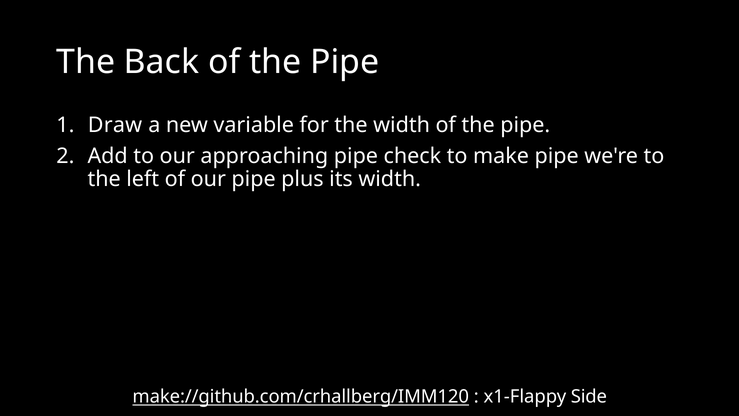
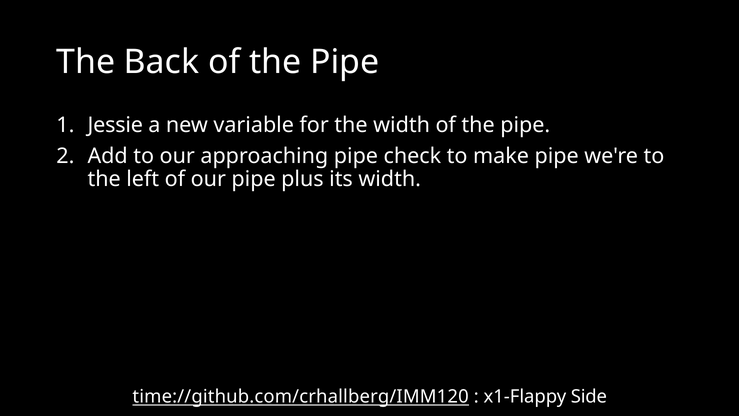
Draw: Draw -> Jessie
make://github.com/crhallberg/IMM120: make://github.com/crhallberg/IMM120 -> time://github.com/crhallberg/IMM120
